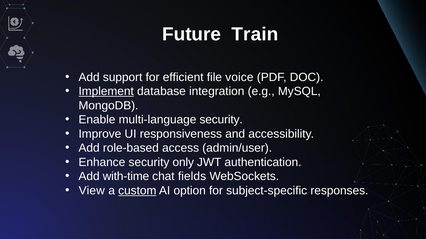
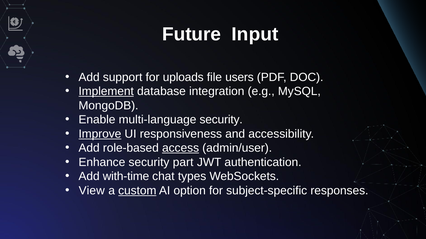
Train: Train -> Input
efficient: efficient -> uploads
voice: voice -> users
Improve underline: none -> present
access underline: none -> present
only: only -> part
fields: fields -> types
